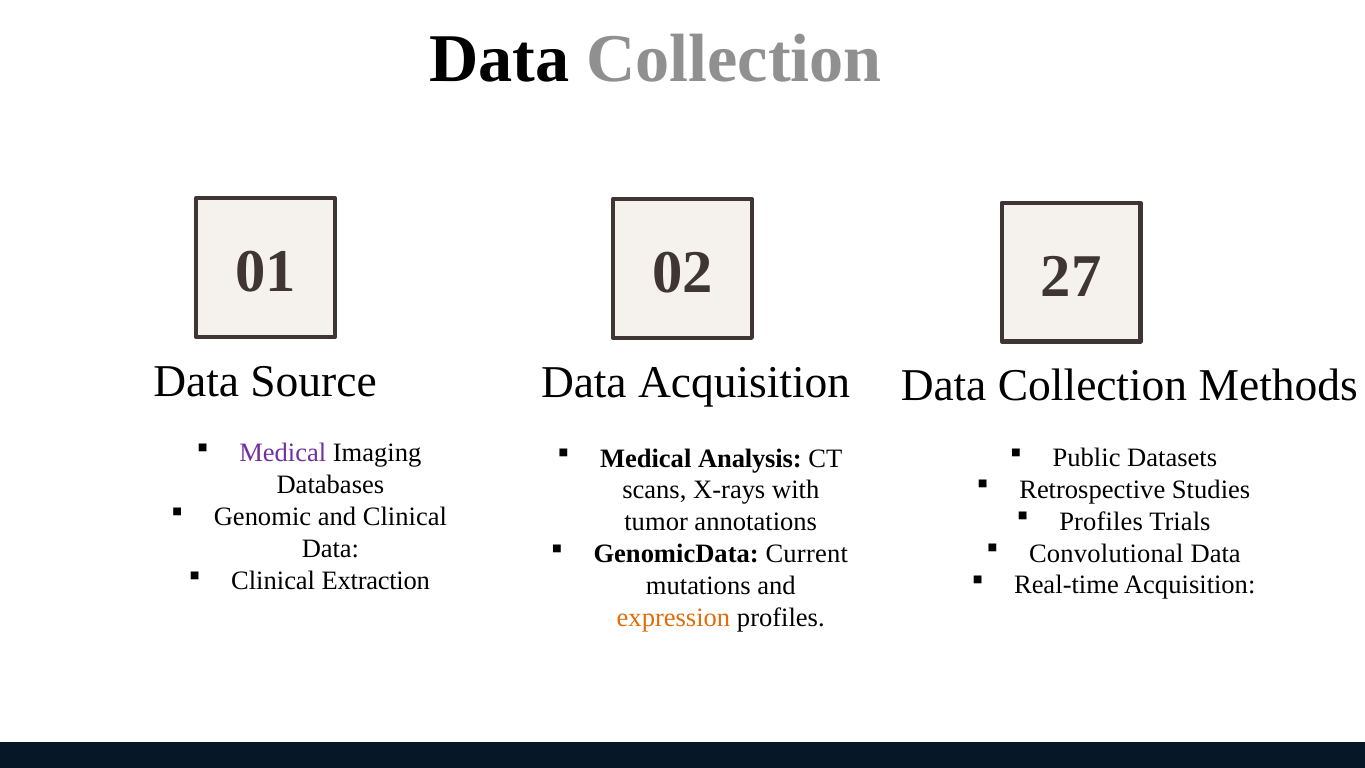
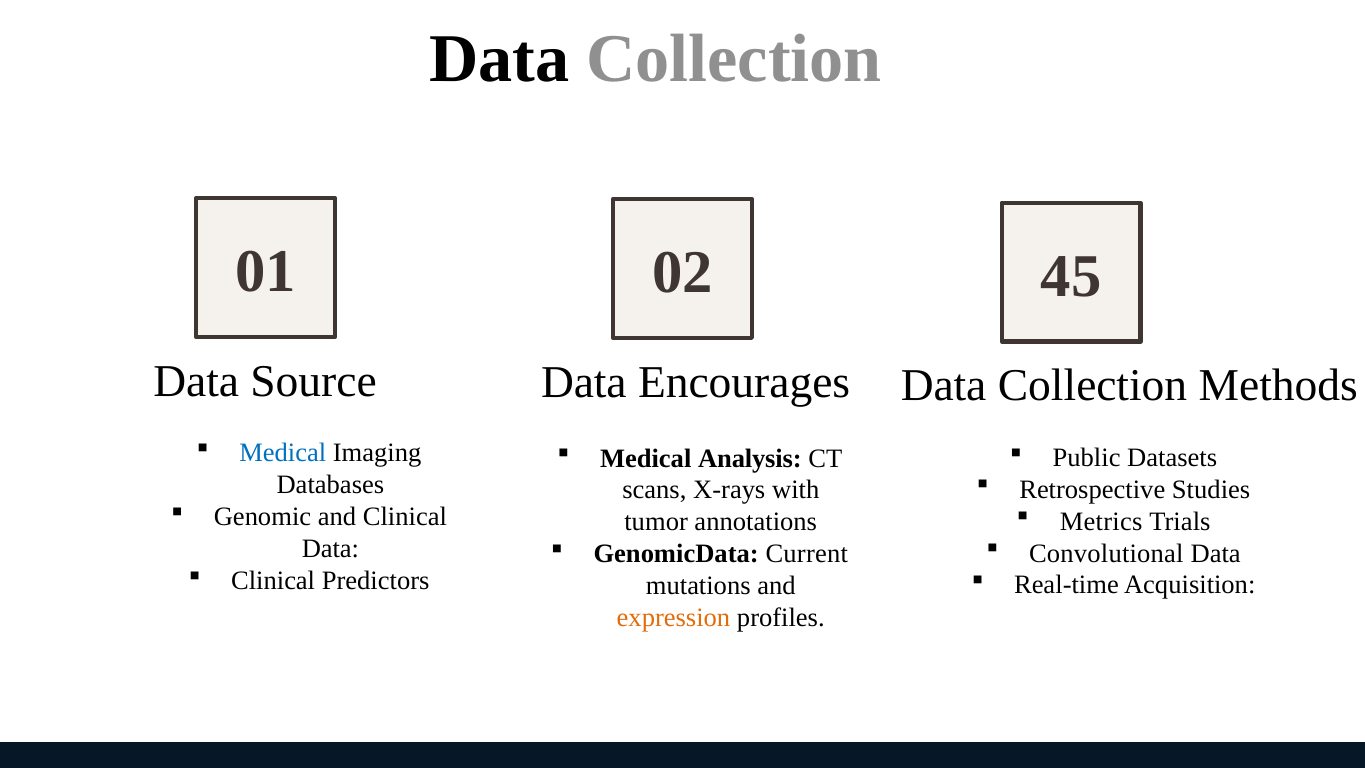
27: 27 -> 45
Data Acquisition: Acquisition -> Encourages
Medical at (283, 453) colour: purple -> blue
Profiles at (1101, 521): Profiles -> Metrics
Extraction: Extraction -> Predictors
